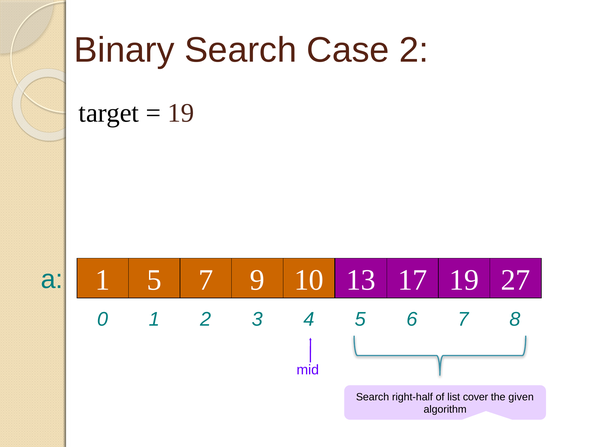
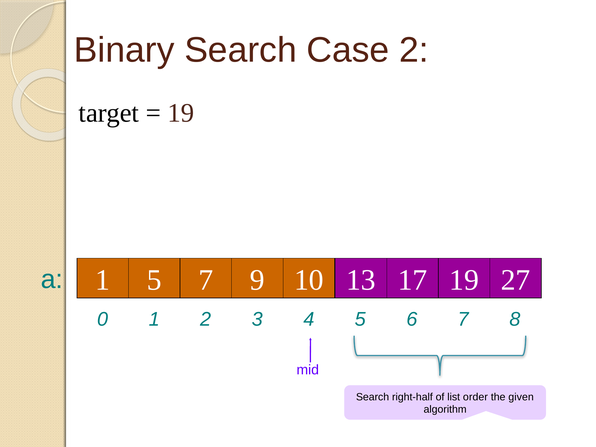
cover: cover -> order
